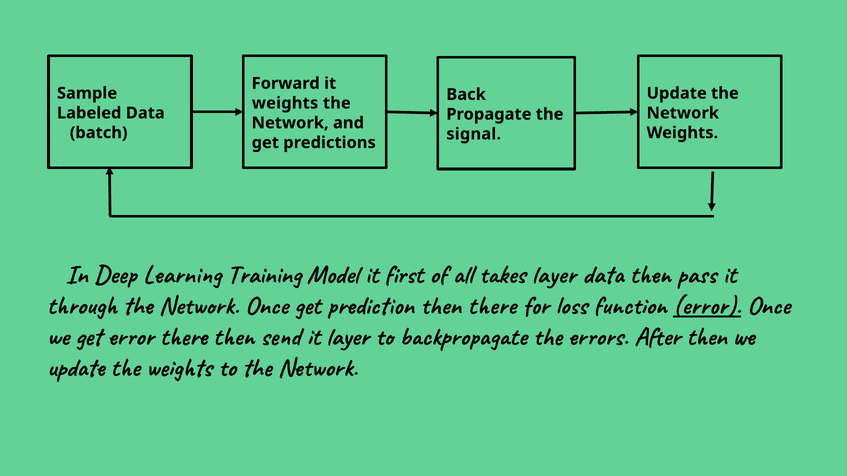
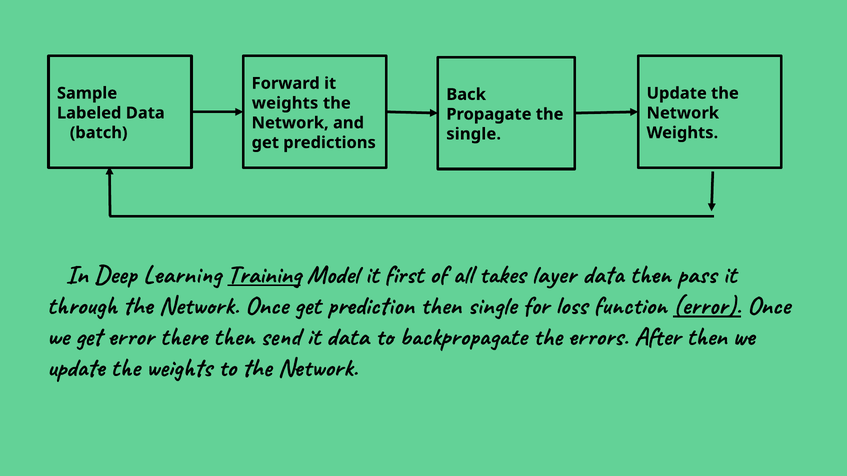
signal at (474, 134): signal -> single
Training underline: none -> present
then there: there -> single
it layer: layer -> data
